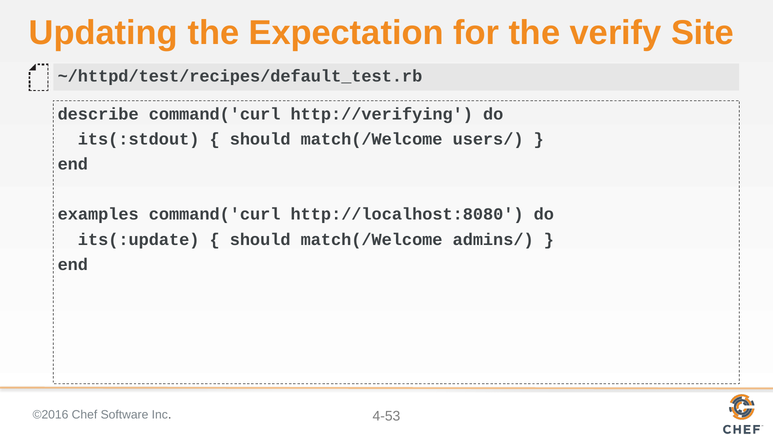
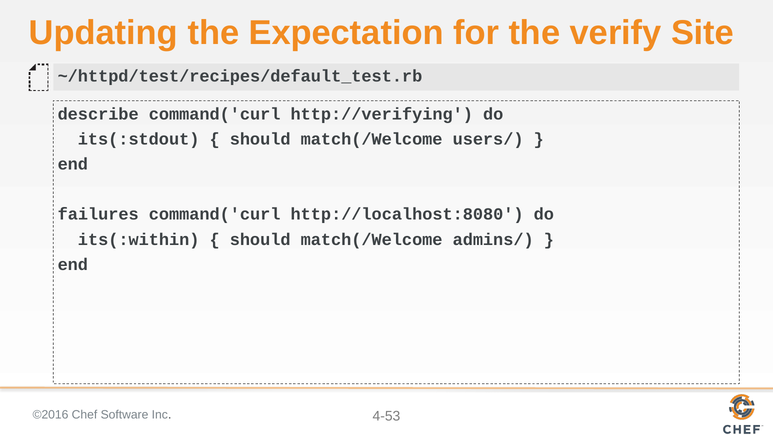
examples: examples -> failures
its(:update: its(:update -> its(:within
